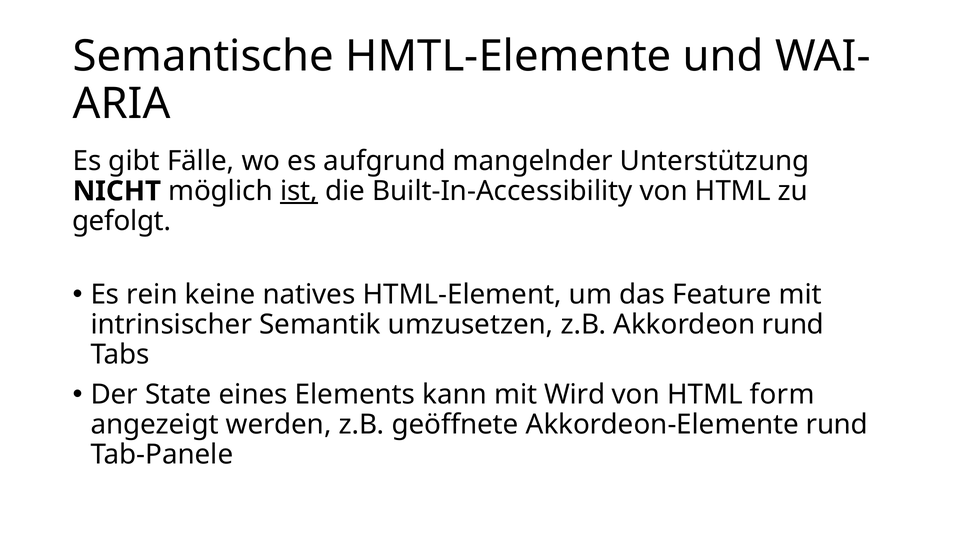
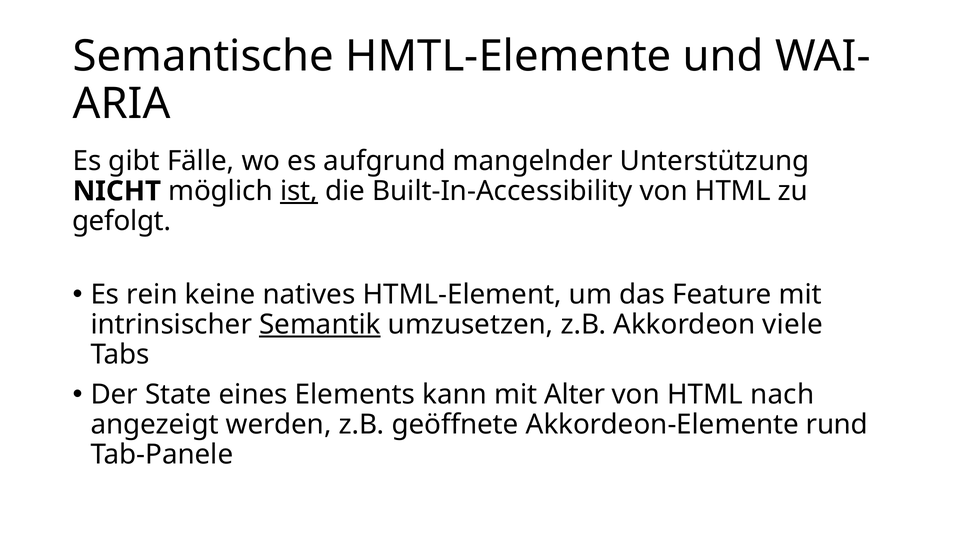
Semantik underline: none -> present
Akkordeon rund: rund -> viele
Wird: Wird -> Alter
form: form -> nach
